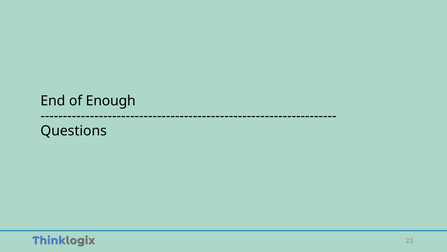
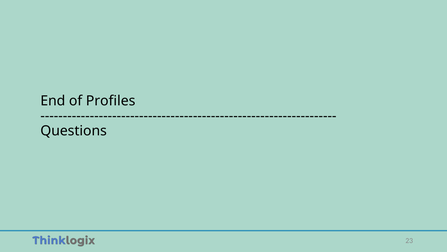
Enough: Enough -> Profiles
